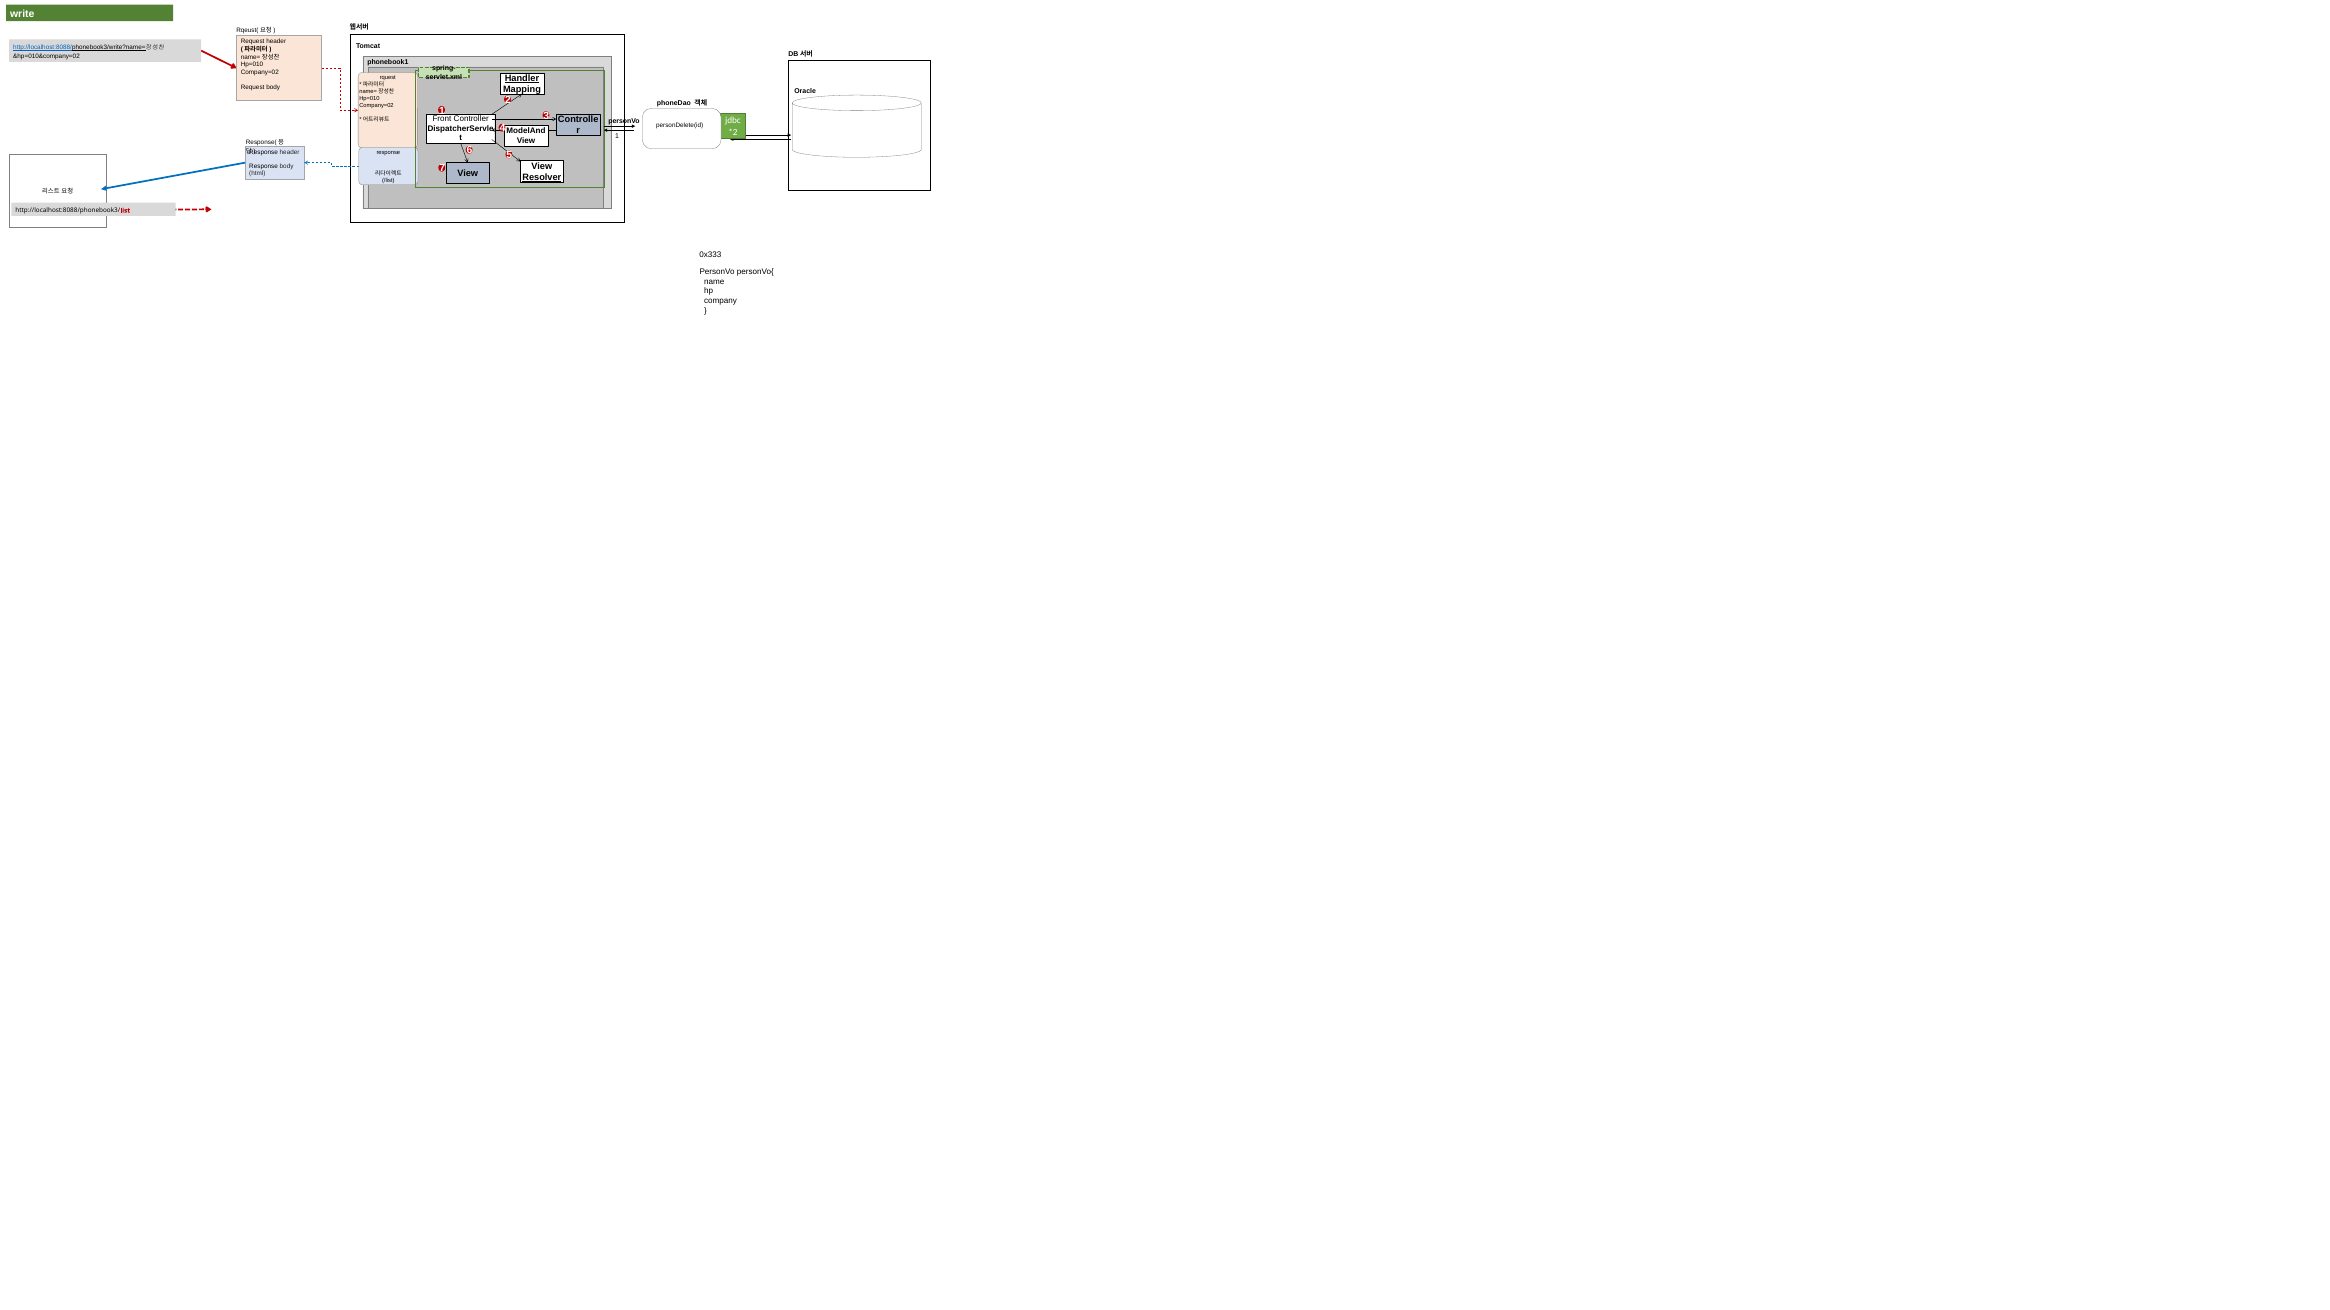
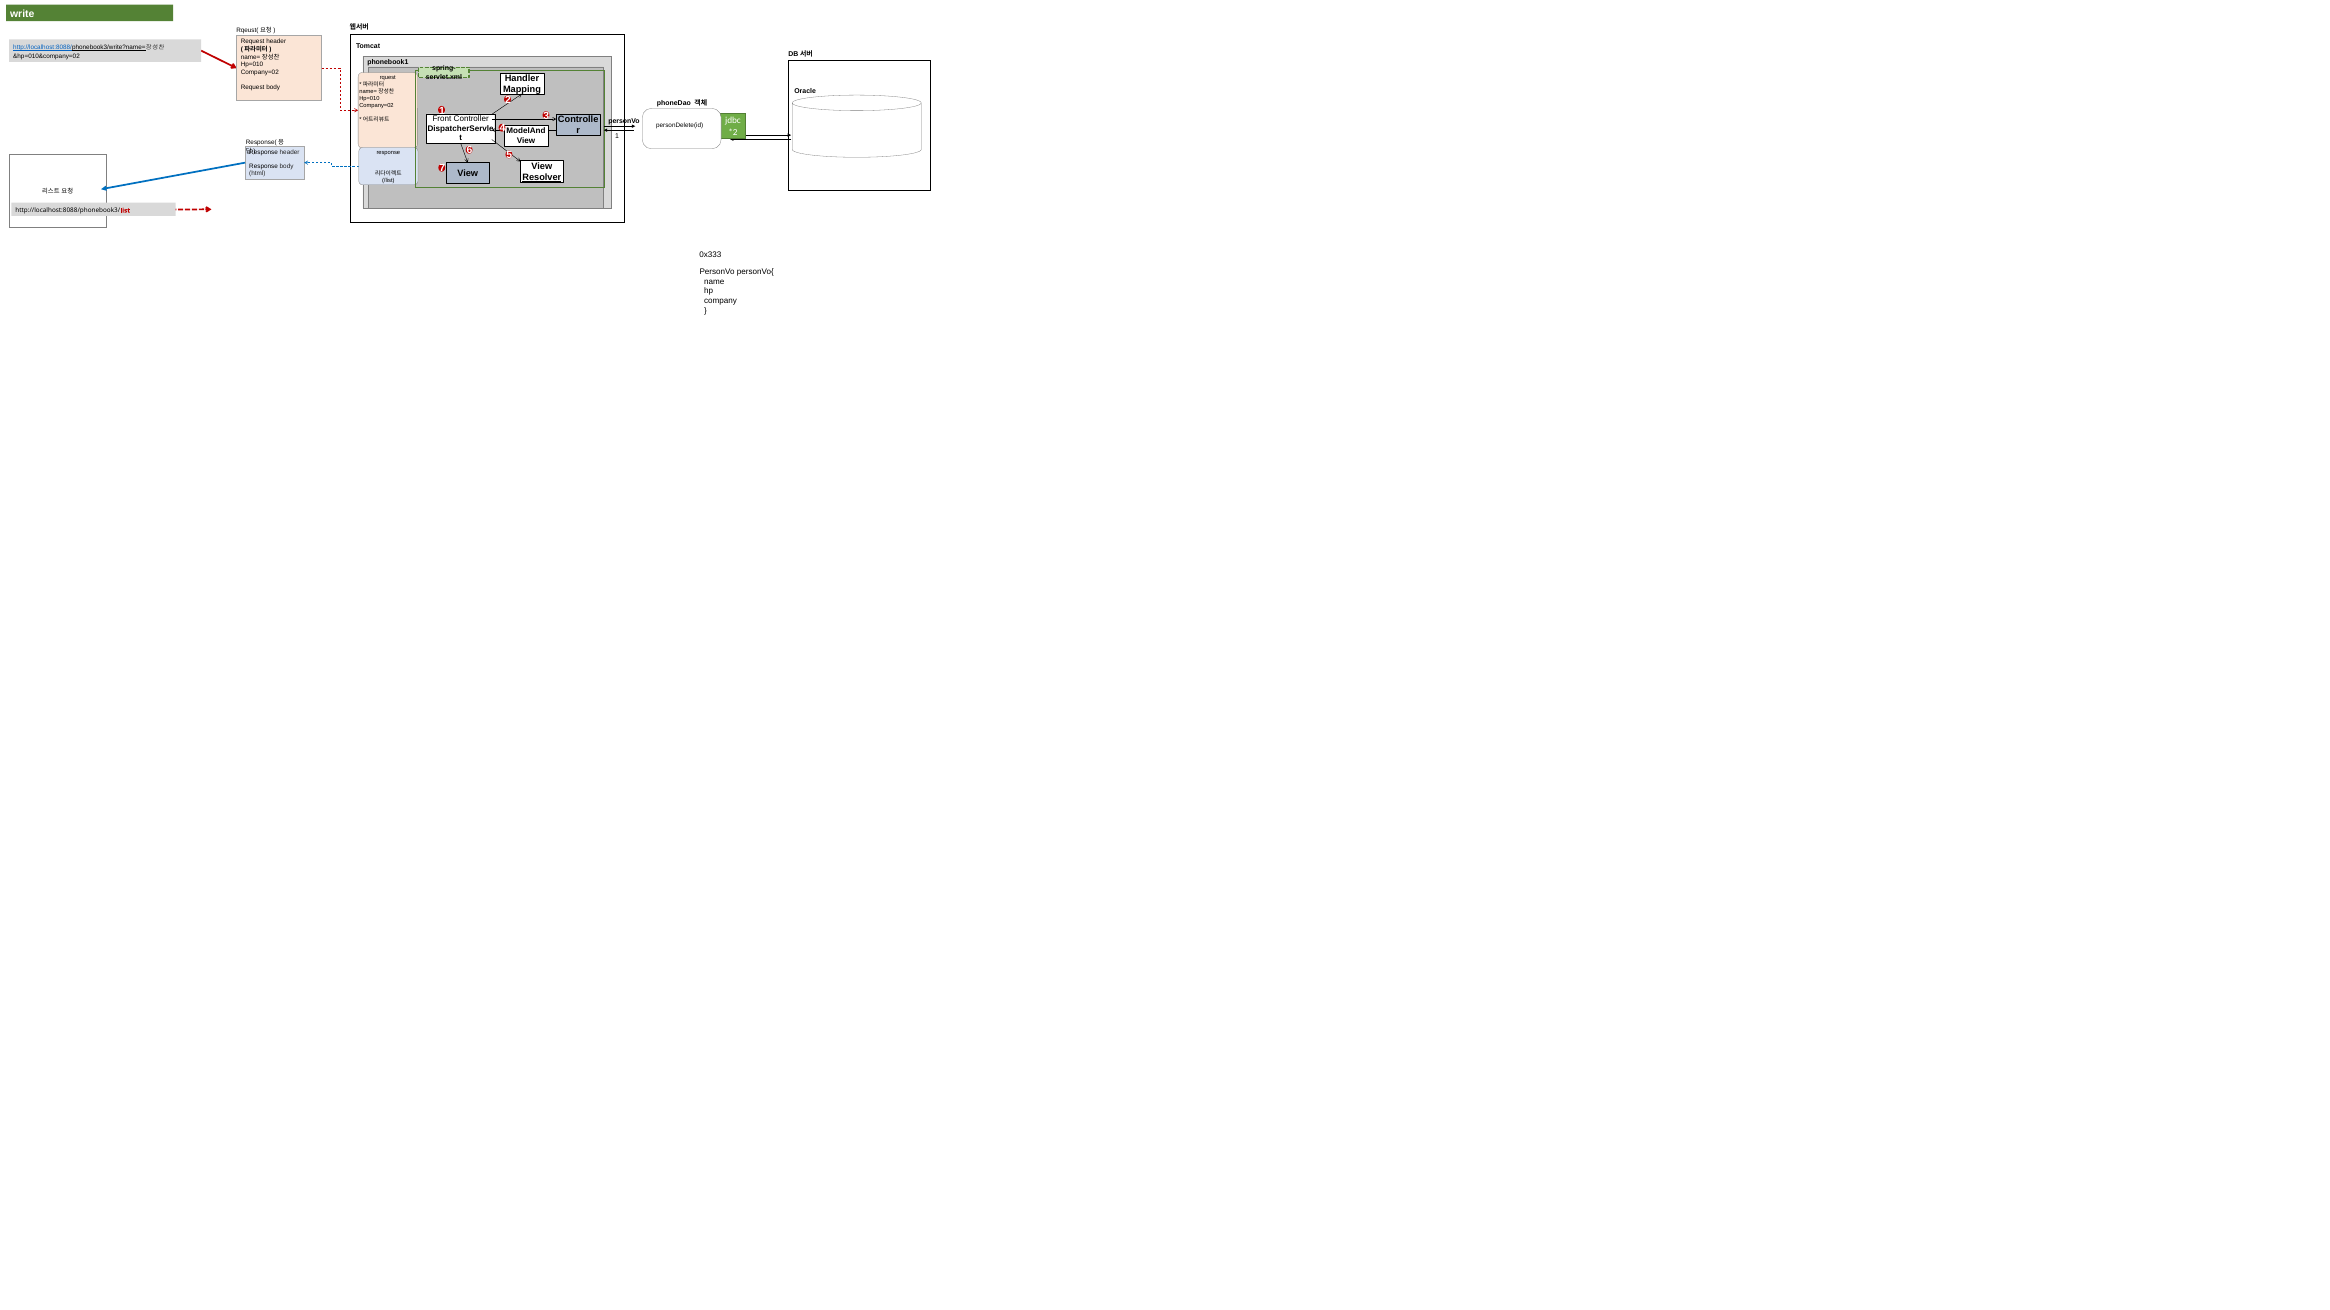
Handler underline: present -> none
